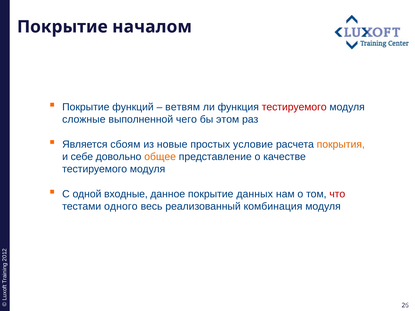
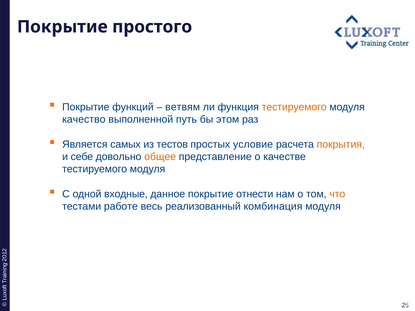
началом: началом -> простого
тестируемого at (294, 107) colour: red -> orange
сложные: сложные -> качество
чего: чего -> путь
сбоям: сбоям -> самых
новые: новые -> тестов
данных: данных -> отнести
что colour: red -> orange
одного: одного -> работе
